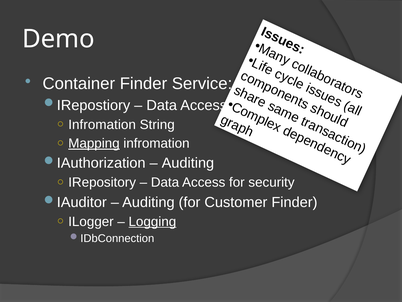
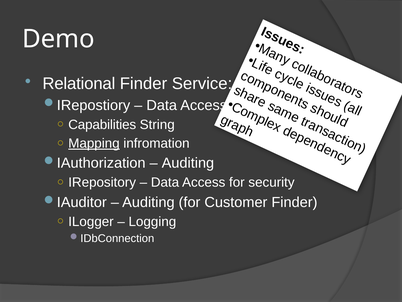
Container: Container -> Relational
Infromation at (102, 124): Infromation -> Capabilities
Logging underline: present -> none
